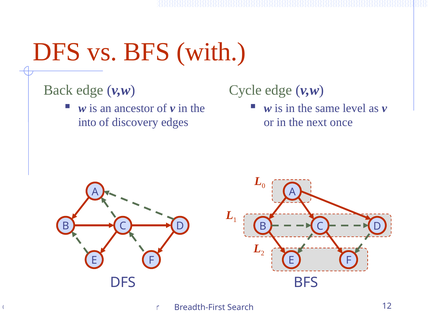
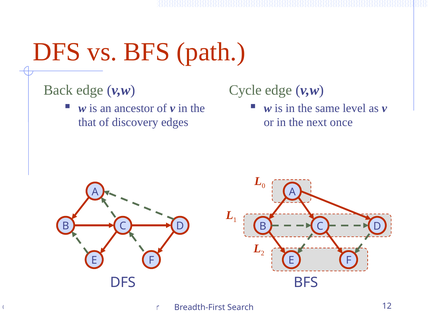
with: with -> path
into: into -> that
